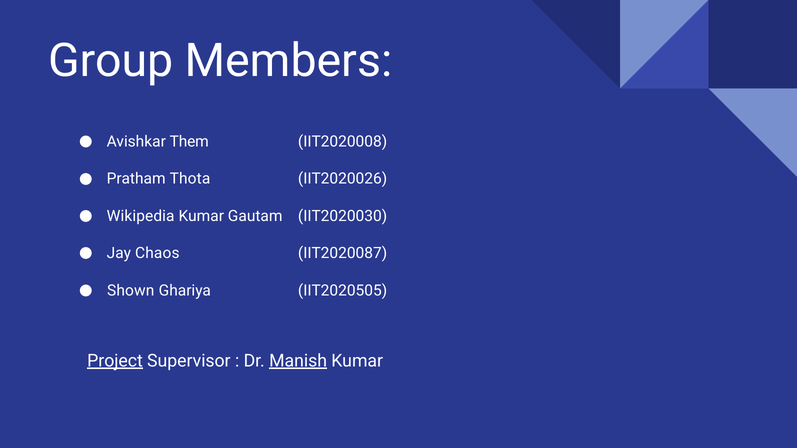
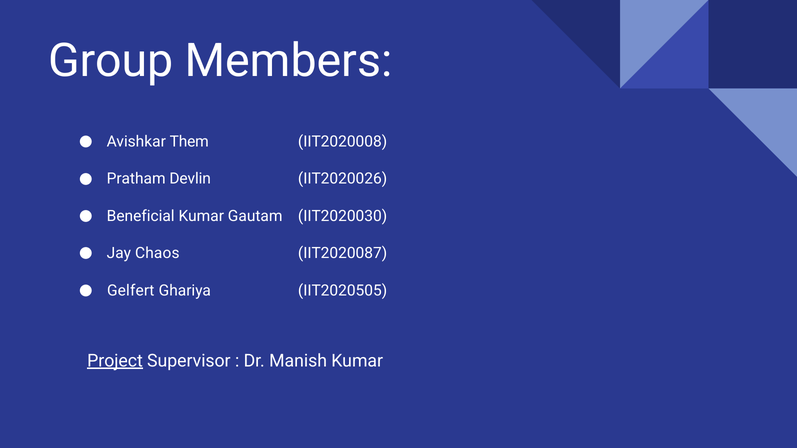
Thota: Thota -> Devlin
Wikipedia: Wikipedia -> Beneficial
Shown: Shown -> Gelfert
Manish underline: present -> none
